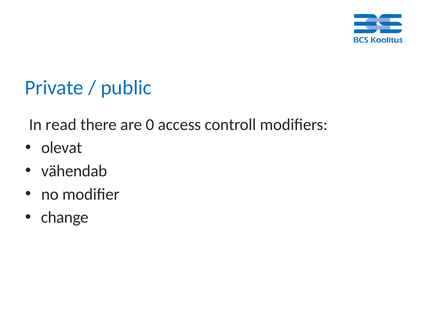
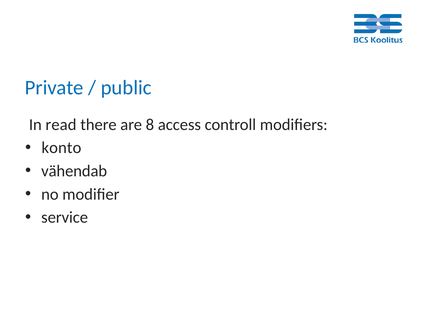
0: 0 -> 8
olevat: olevat -> konto
change: change -> service
